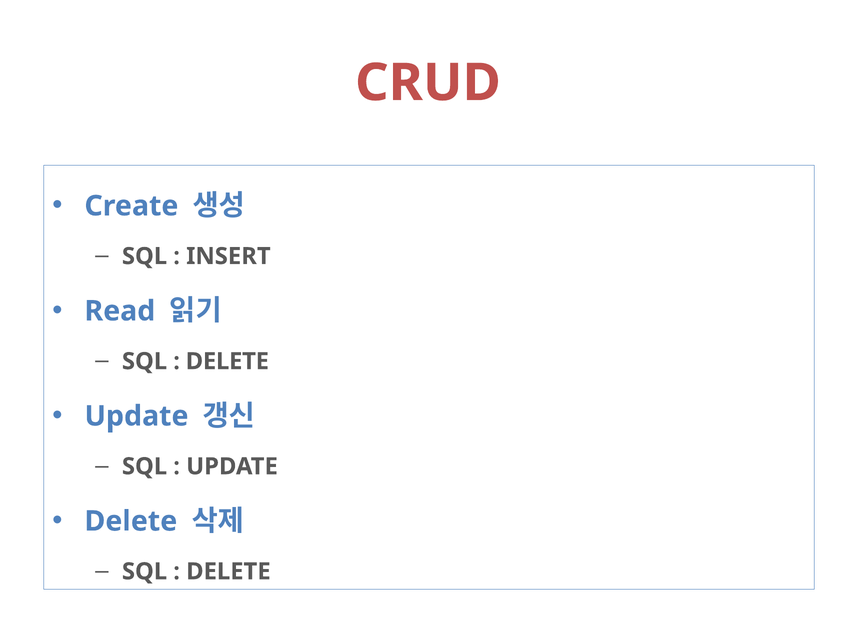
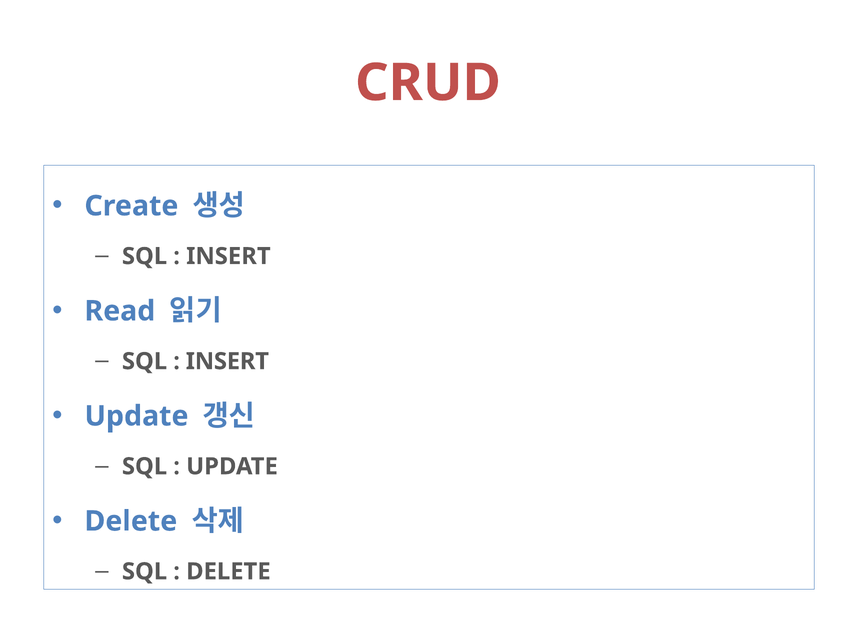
DELETE at (227, 361): DELETE -> INSERT
